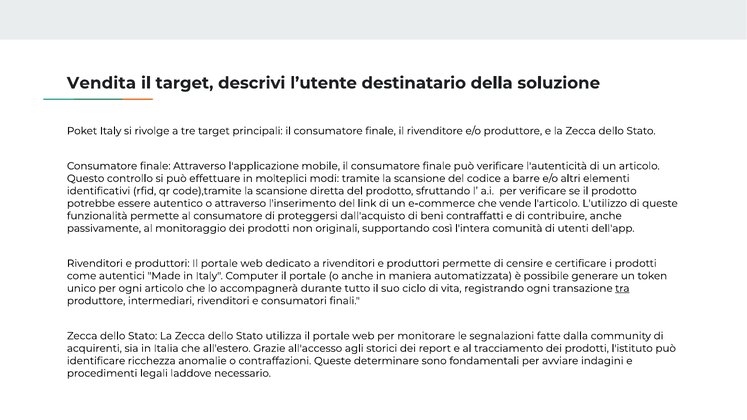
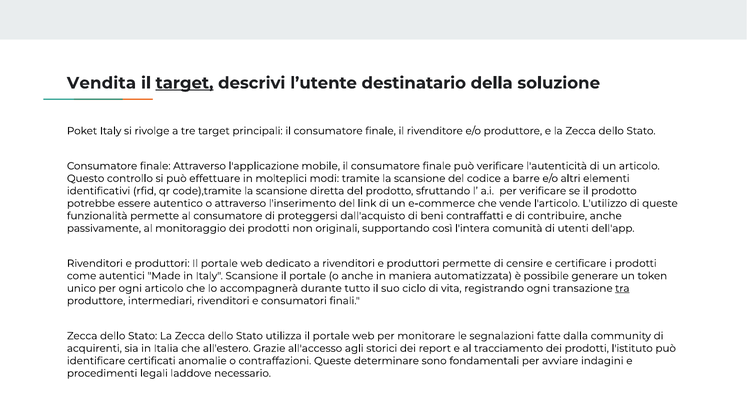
target at (184, 83) underline: none -> present
Italy Computer: Computer -> Scansione
ricchezza: ricchezza -> certificati
